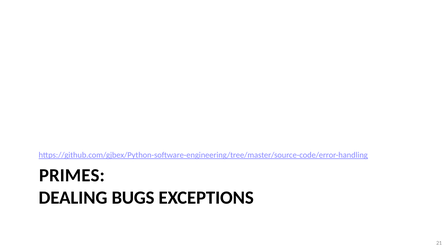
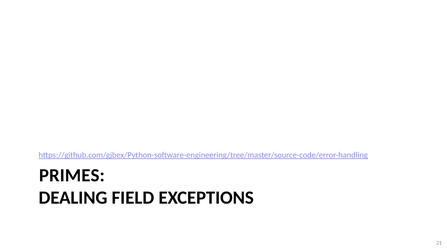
BUGS: BUGS -> FIELD
